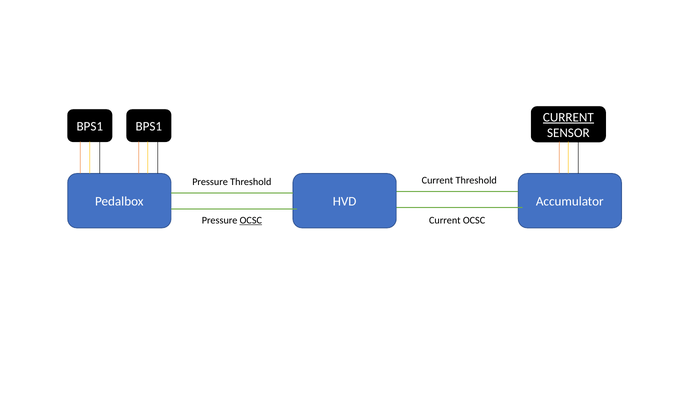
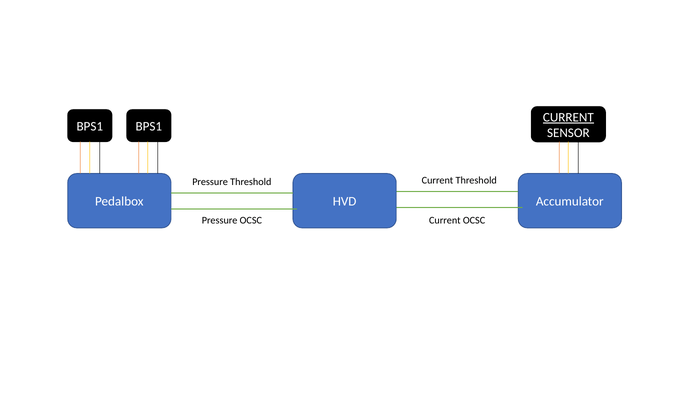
OCSC at (251, 220) underline: present -> none
